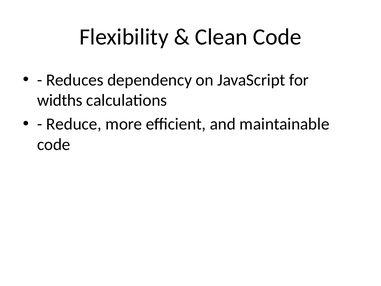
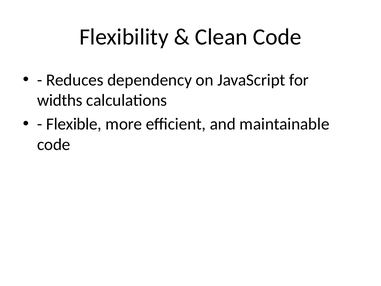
Reduce: Reduce -> Flexible
